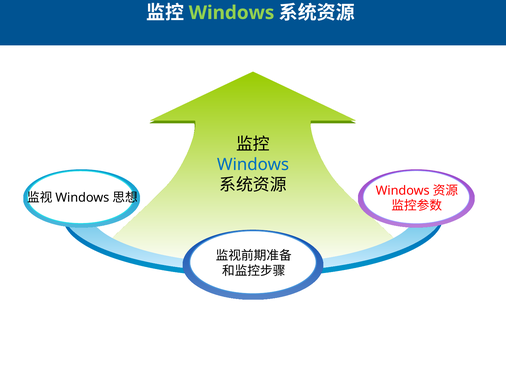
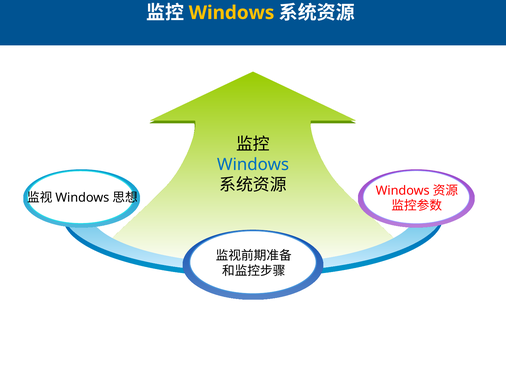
Windows at (232, 13) colour: light green -> yellow
